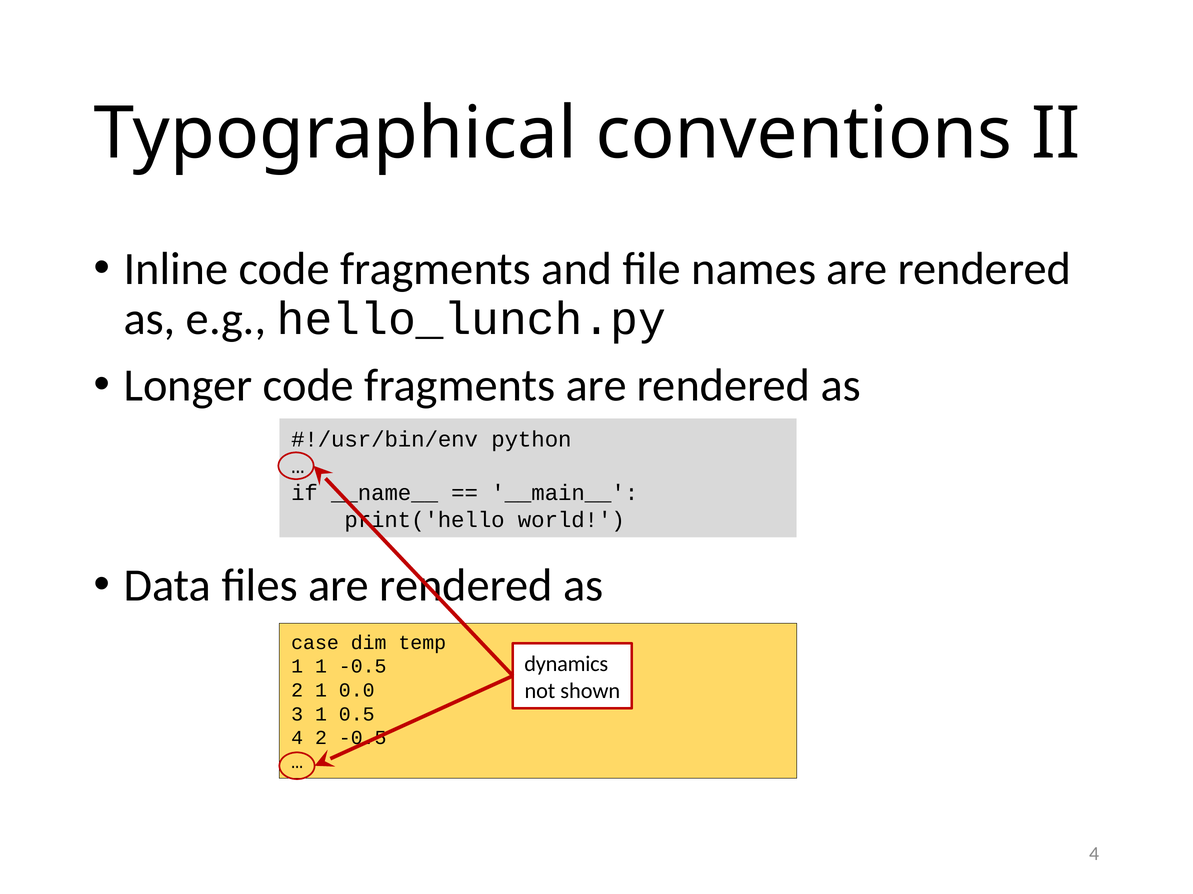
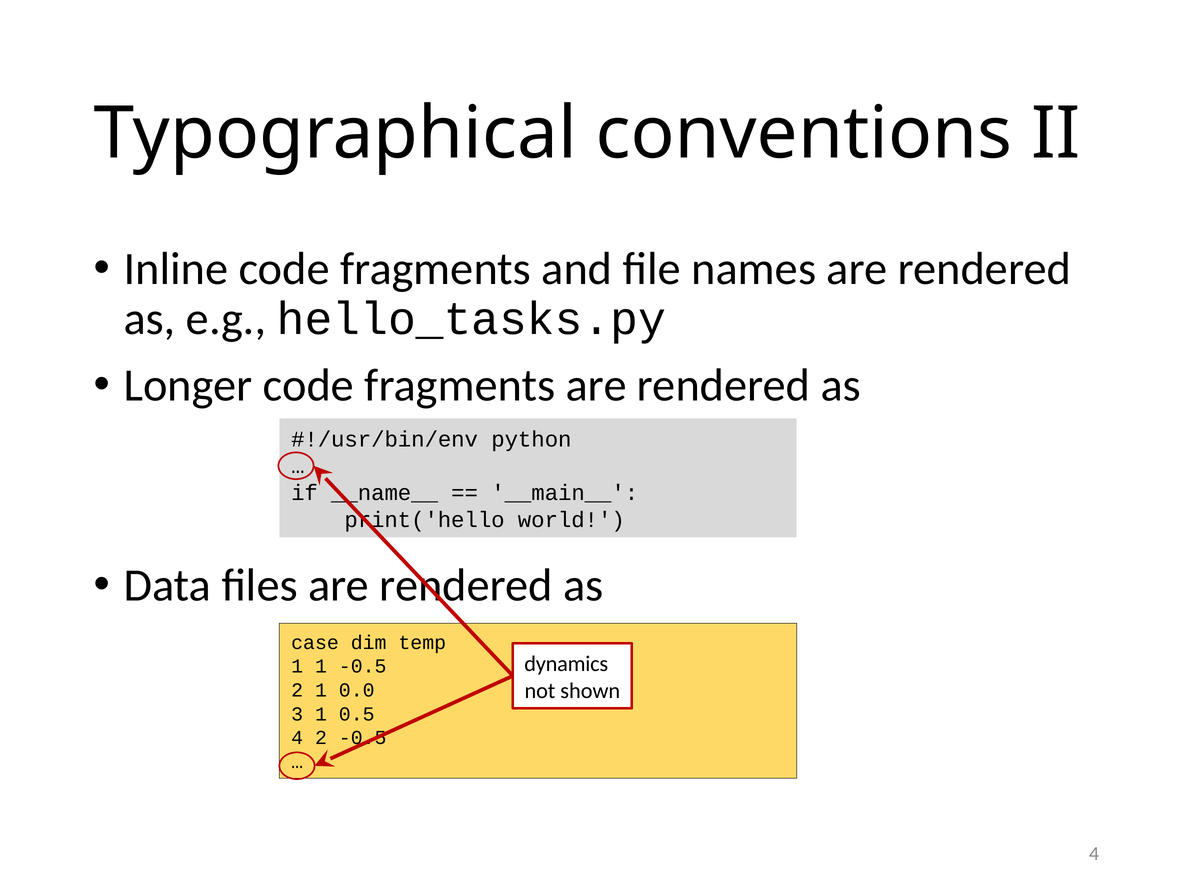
hello_lunch.py: hello_lunch.py -> hello_tasks.py
